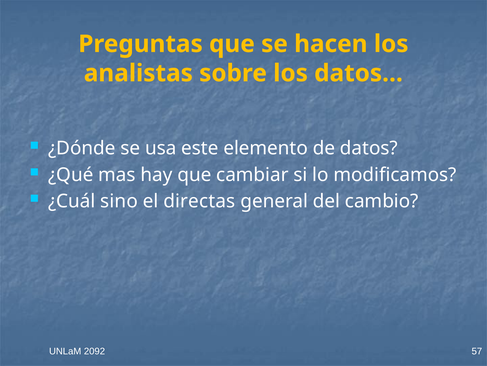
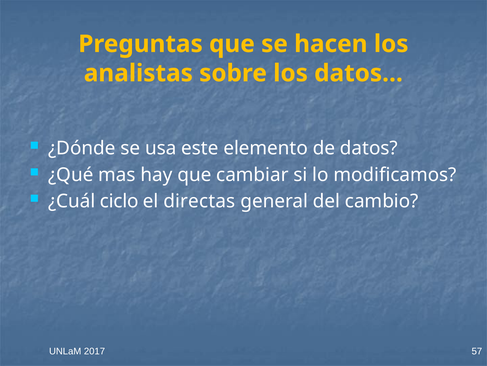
sino: sino -> ciclo
2092: 2092 -> 2017
